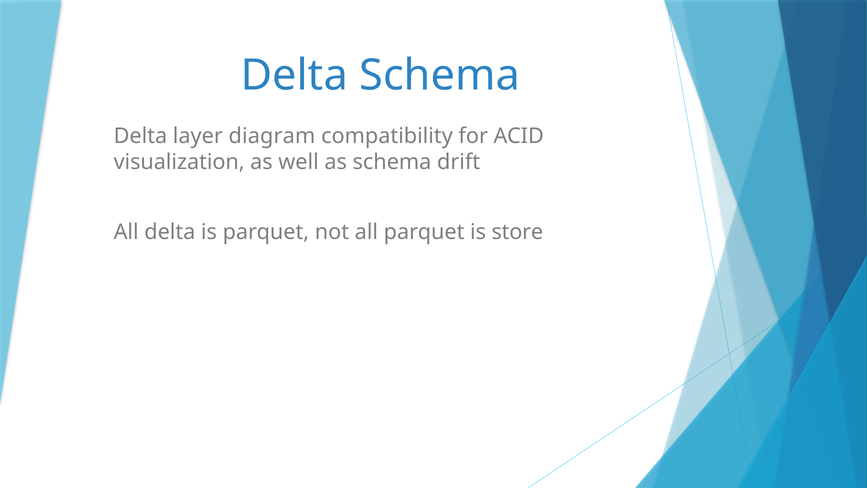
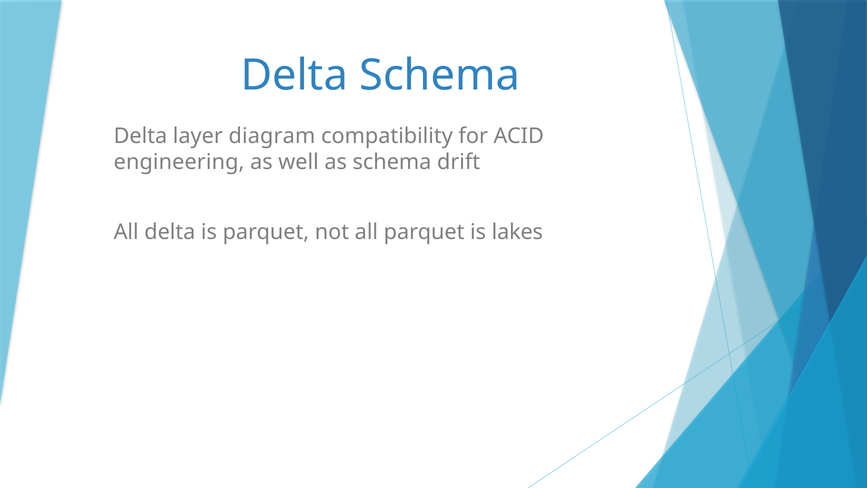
visualization: visualization -> engineering
store: store -> lakes
